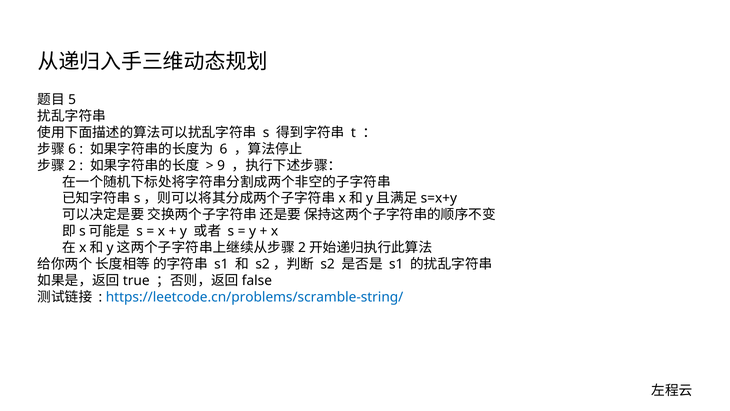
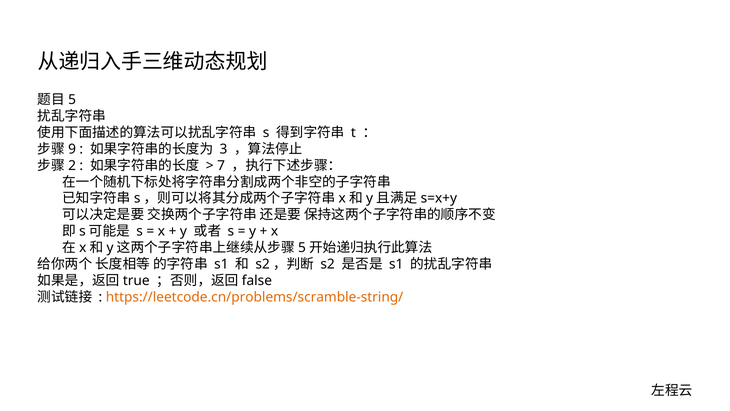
6 at (72, 149): 6 -> 9
6 at (223, 149): 6 -> 3
9: 9 -> 7
2 at (302, 248): 2 -> 5
https://leetcode.cn/problems/scramble-string/ colour: blue -> orange
